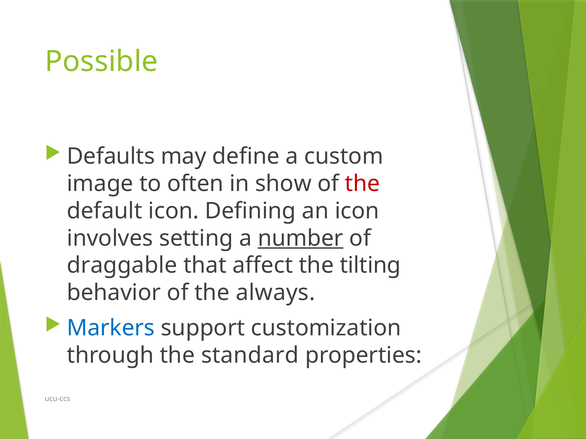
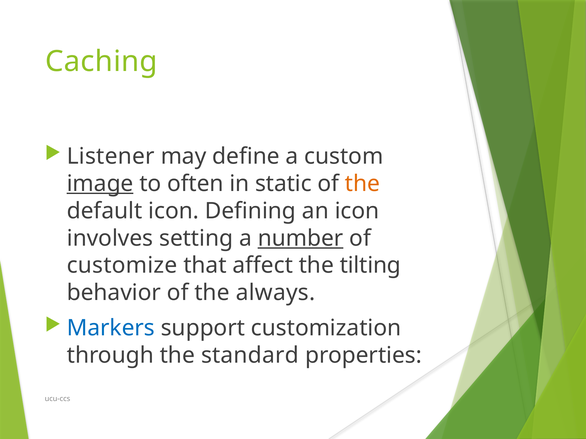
Possible: Possible -> Caching
Defaults: Defaults -> Listener
image underline: none -> present
show: show -> static
the at (363, 184) colour: red -> orange
draggable: draggable -> customize
